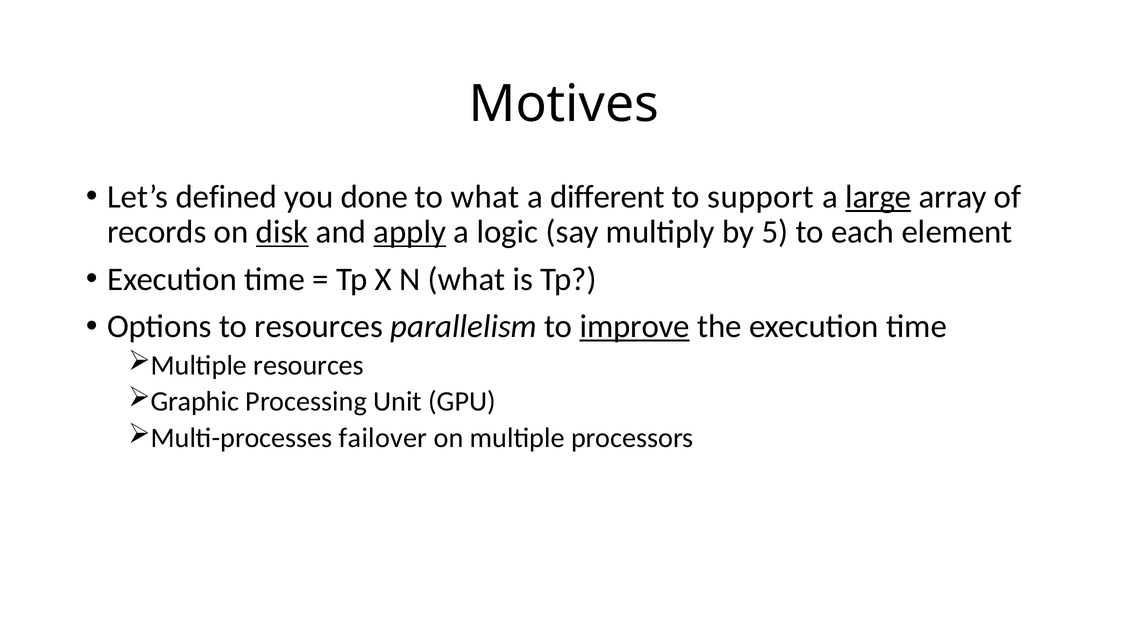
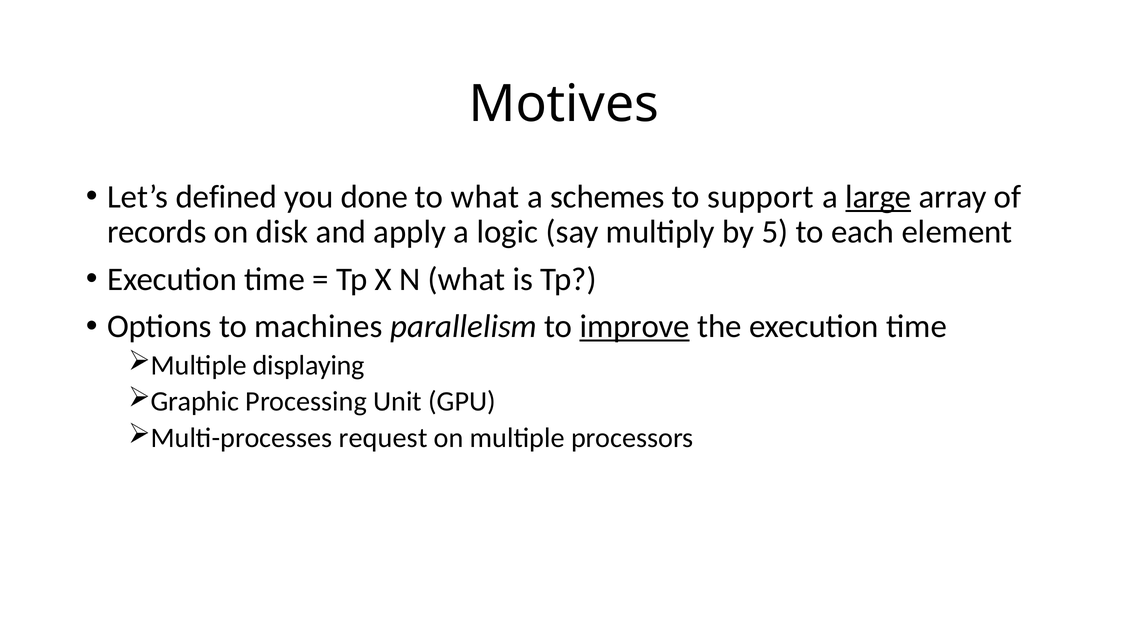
different: different -> schemes
disk underline: present -> none
apply underline: present -> none
to resources: resources -> machines
Multiple resources: resources -> displaying
failover: failover -> request
